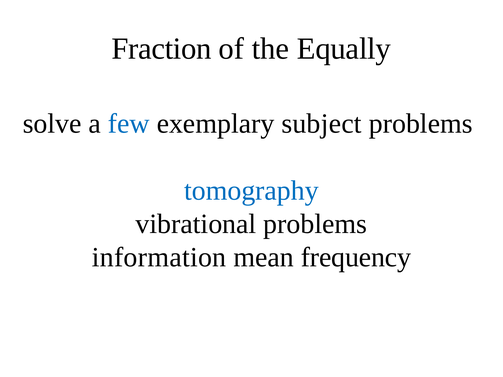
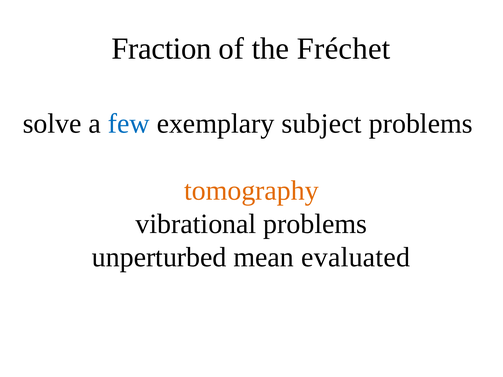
Equally: Equally -> Fréchet
tomography colour: blue -> orange
information: information -> unperturbed
frequency: frequency -> evaluated
